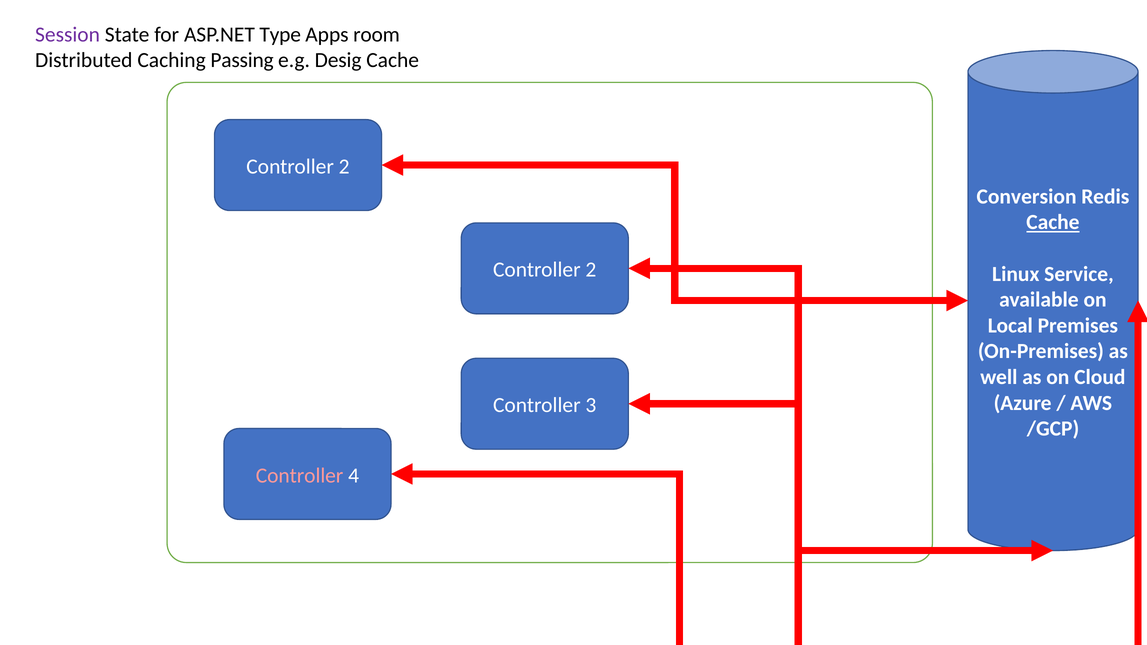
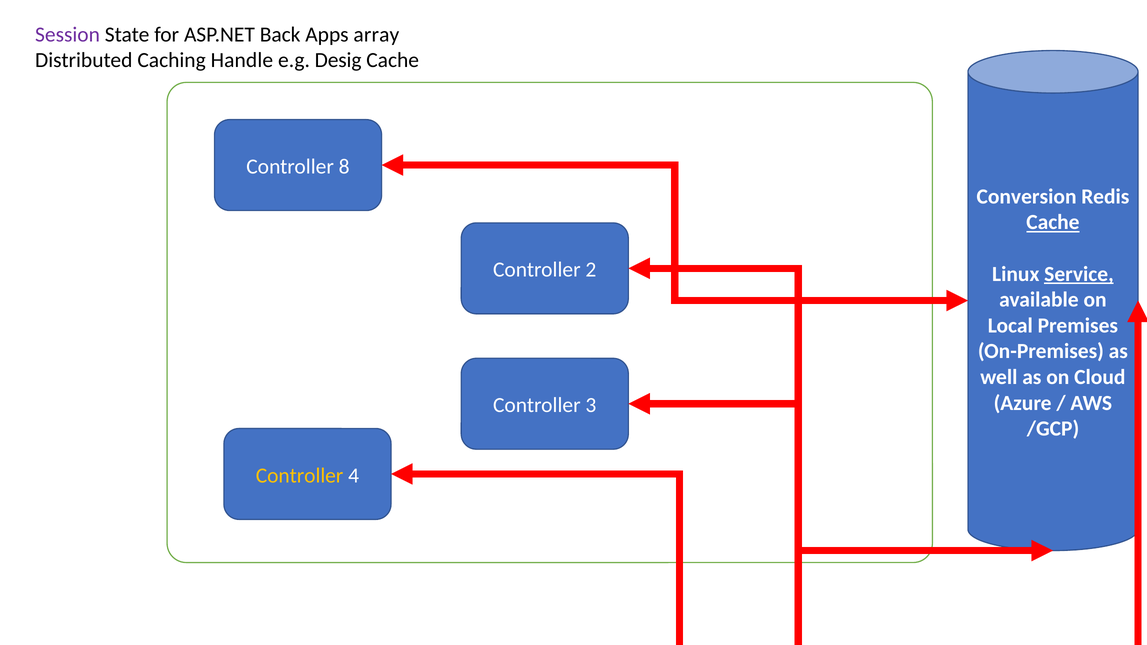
Type: Type -> Back
room: room -> array
Passing: Passing -> Handle
2 at (344, 167): 2 -> 8
Service underline: none -> present
Controller at (300, 476) colour: pink -> yellow
